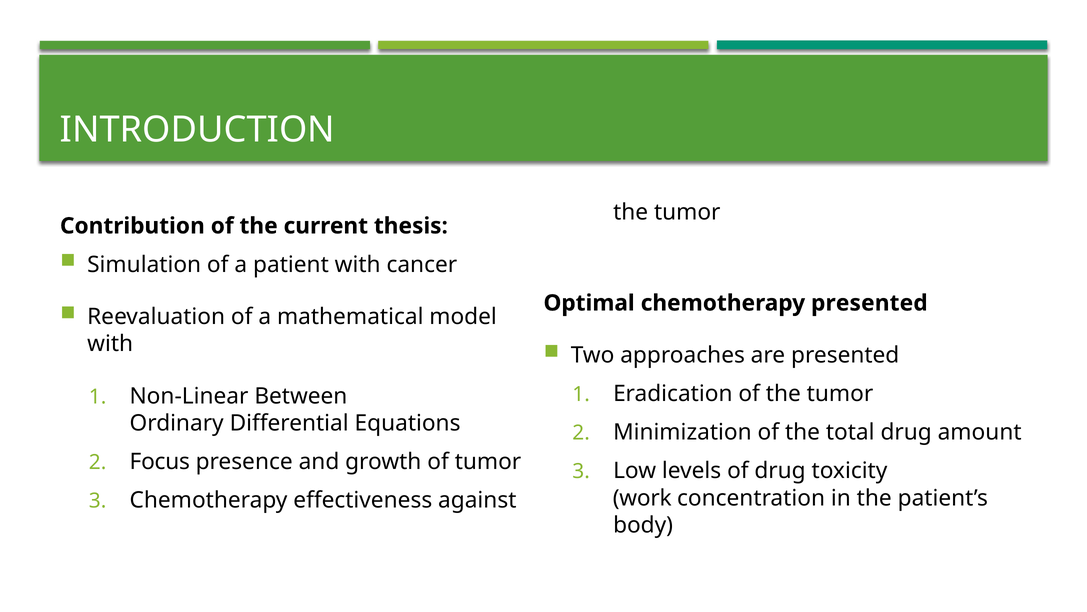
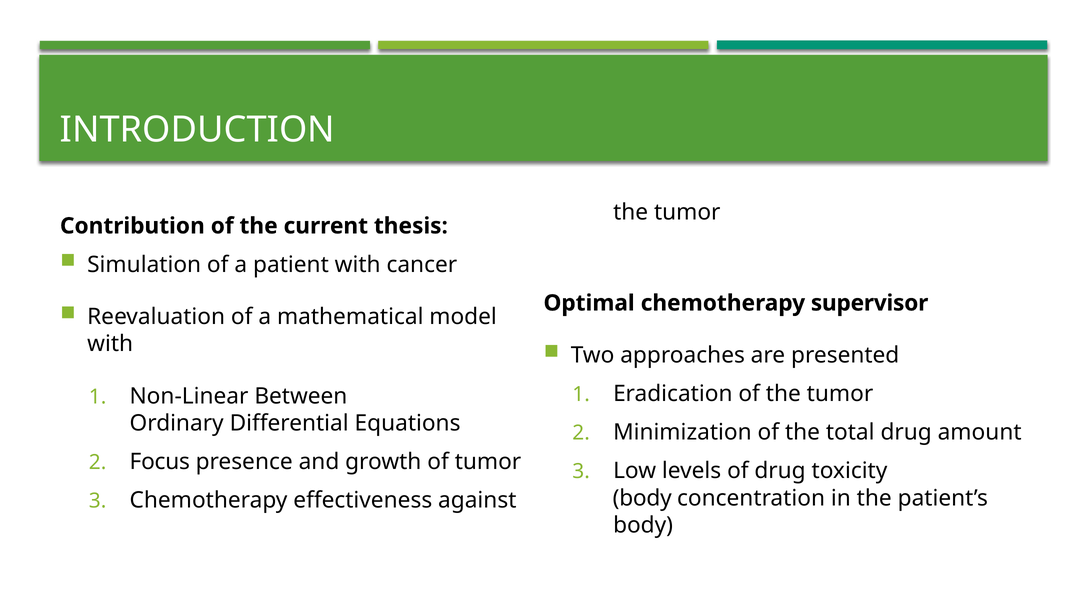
chemotherapy presented: presented -> supervisor
work at (642, 498): work -> body
